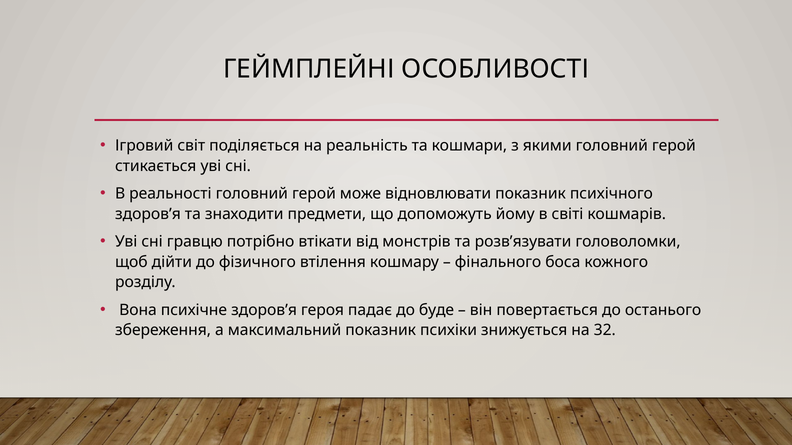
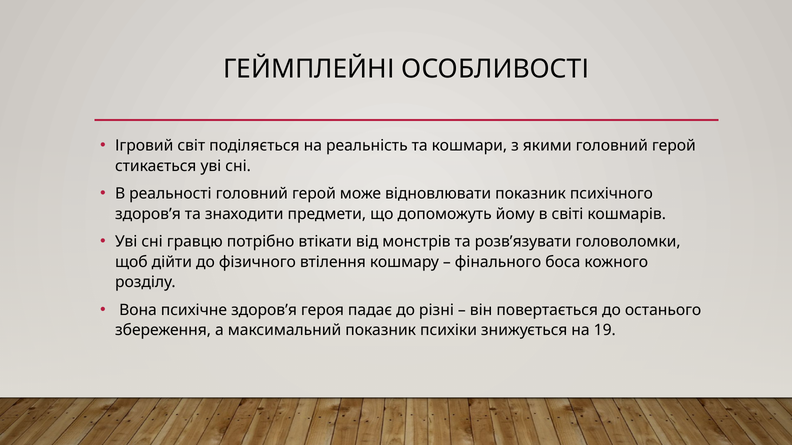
буде: буде -> різні
32: 32 -> 19
